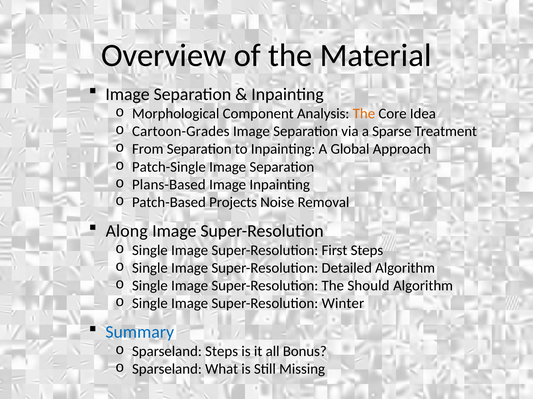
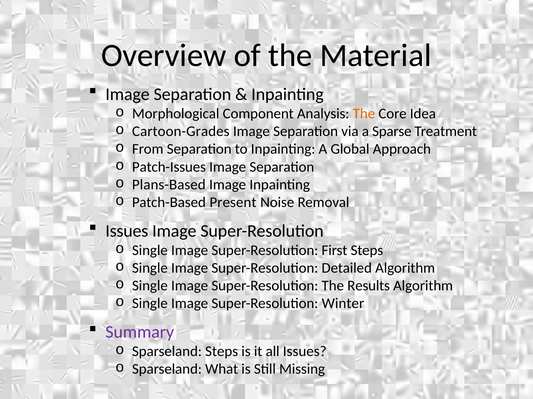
Patch-Single: Patch-Single -> Patch-Issues
Projects: Projects -> Present
Along at (127, 231): Along -> Issues
Should: Should -> Results
Summary colour: blue -> purple
all Bonus: Bonus -> Issues
